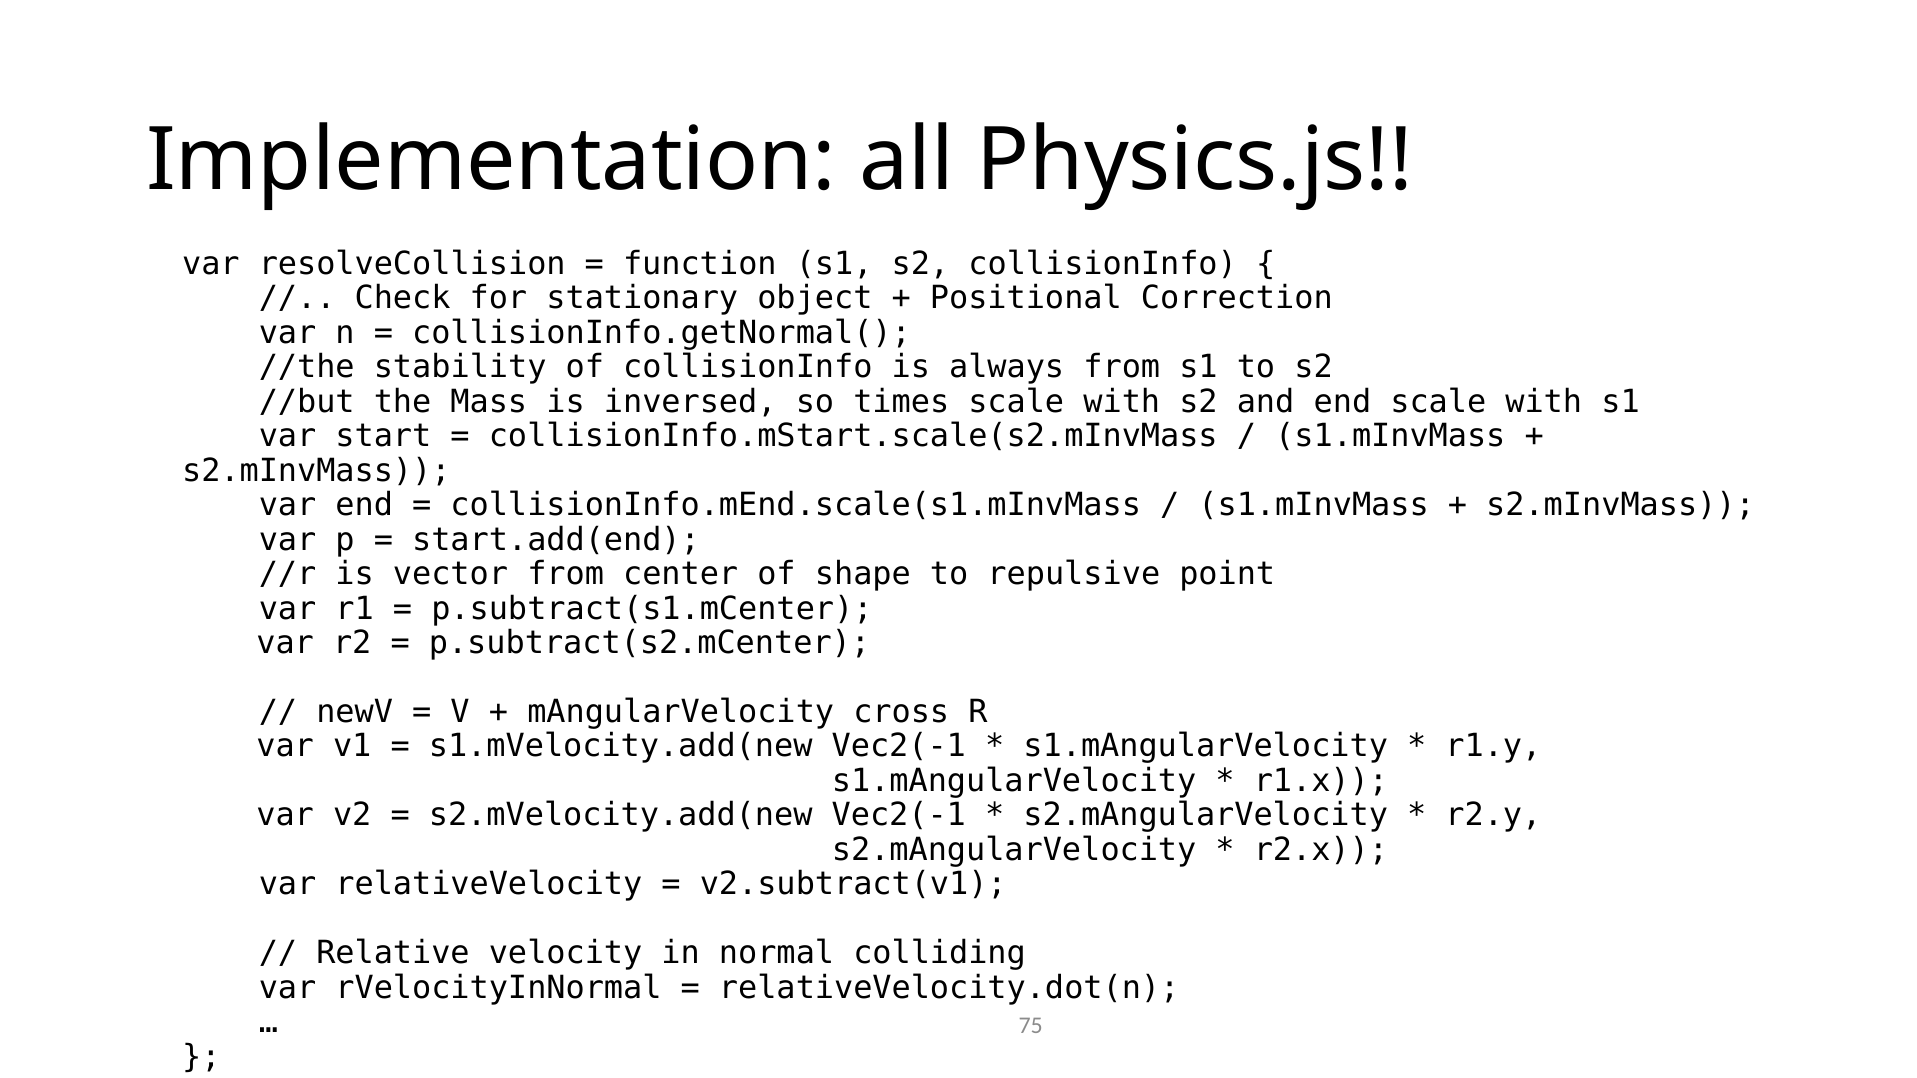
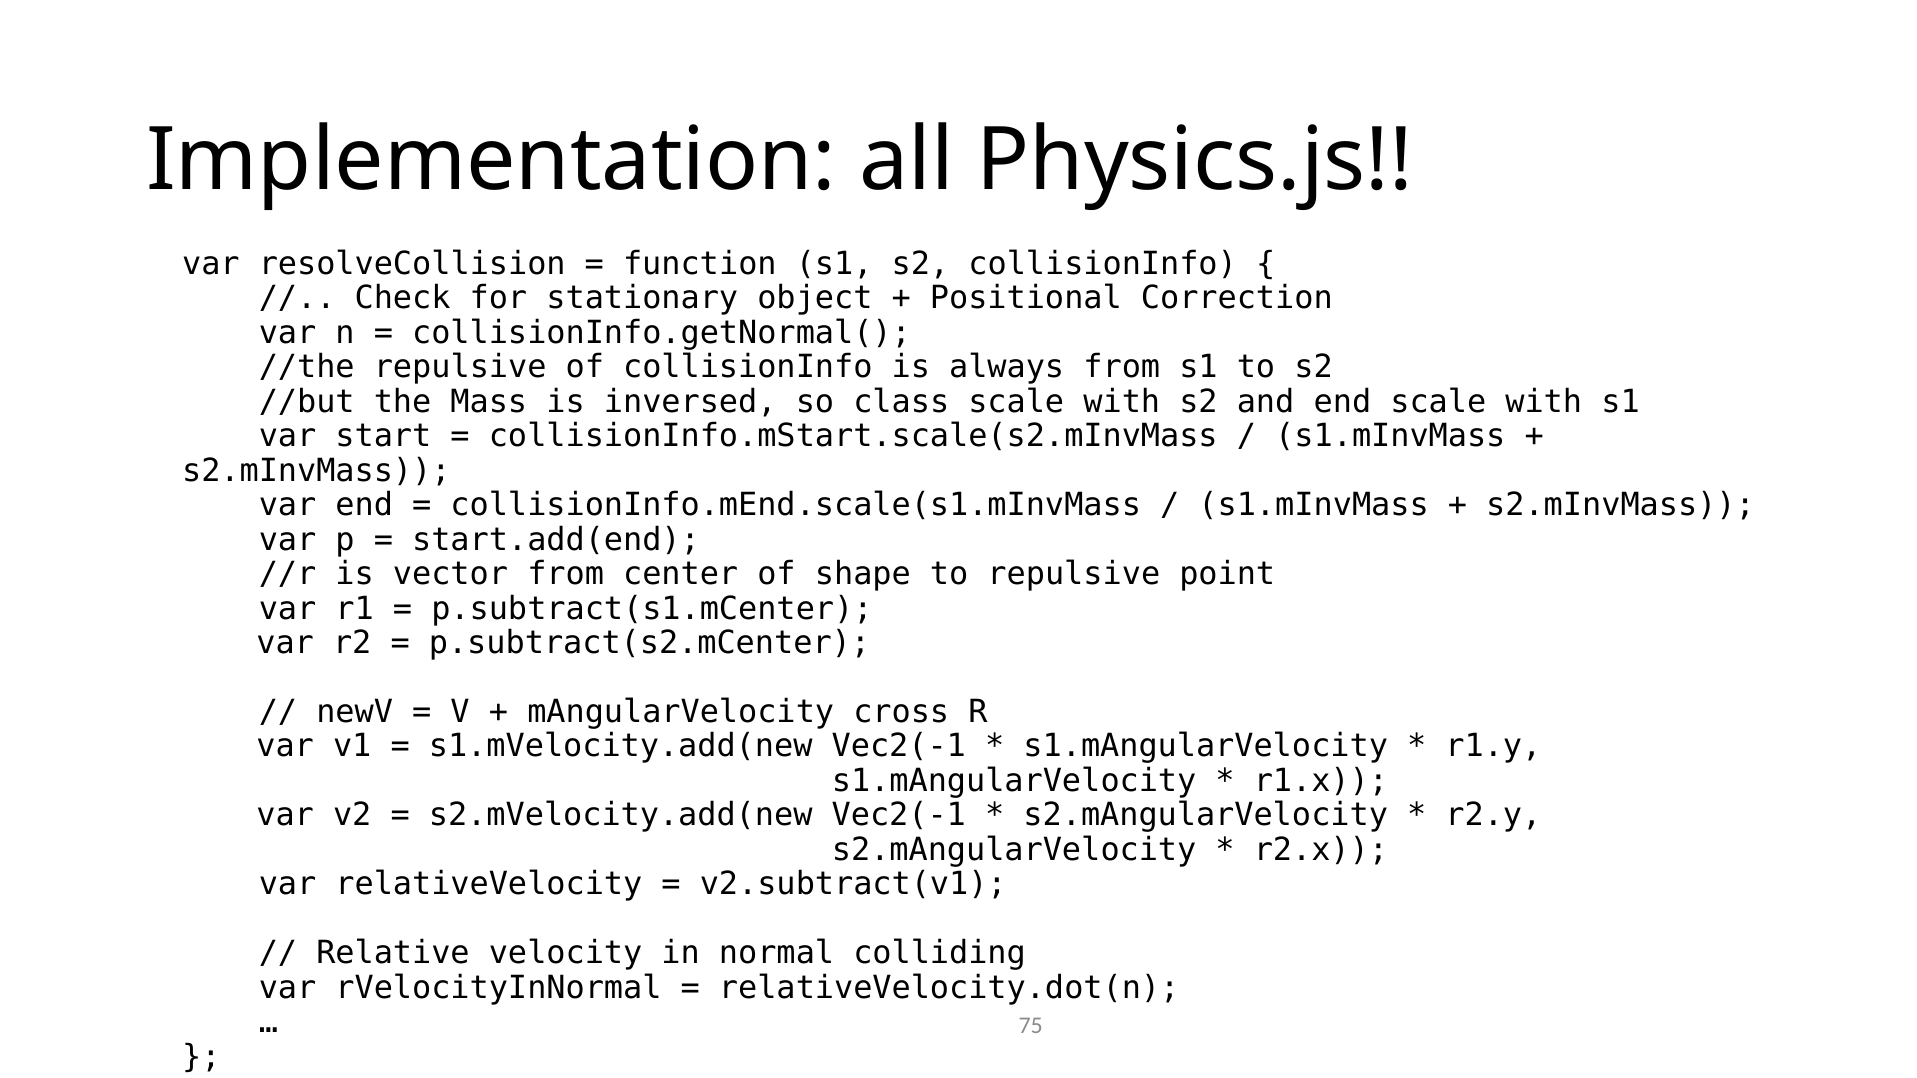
//the stability: stability -> repulsive
times: times -> class
